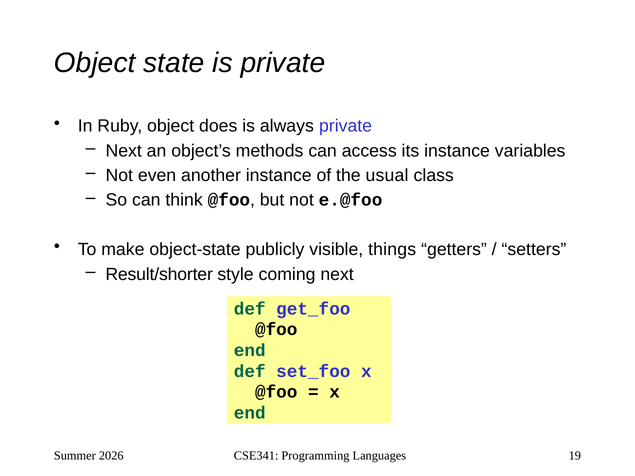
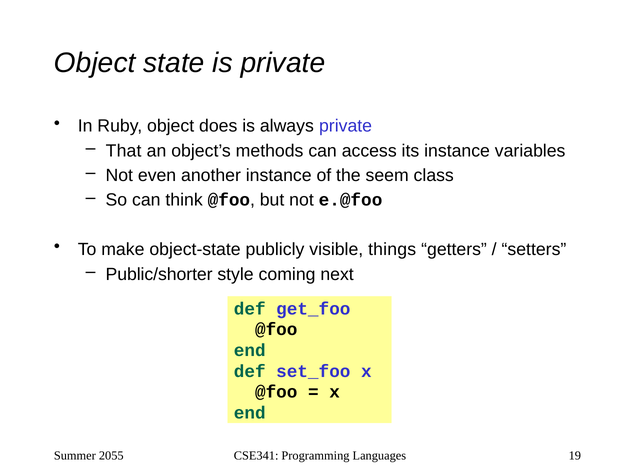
Next at (124, 151): Next -> That
usual: usual -> seem
Result/shorter: Result/shorter -> Public/shorter
2026: 2026 -> 2055
